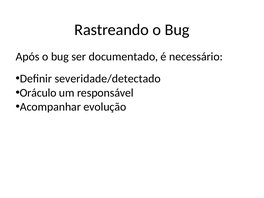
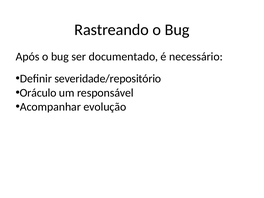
severidade/detectado: severidade/detectado -> severidade/repositório
